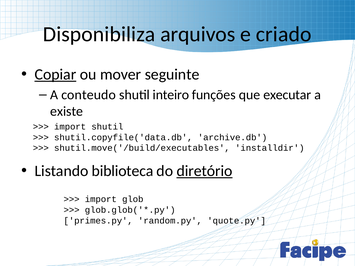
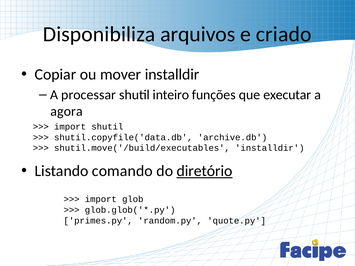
Copiar underline: present -> none
mover seguinte: seguinte -> installdir
conteudo: conteudo -> processar
existe: existe -> agora
biblioteca: biblioteca -> comando
